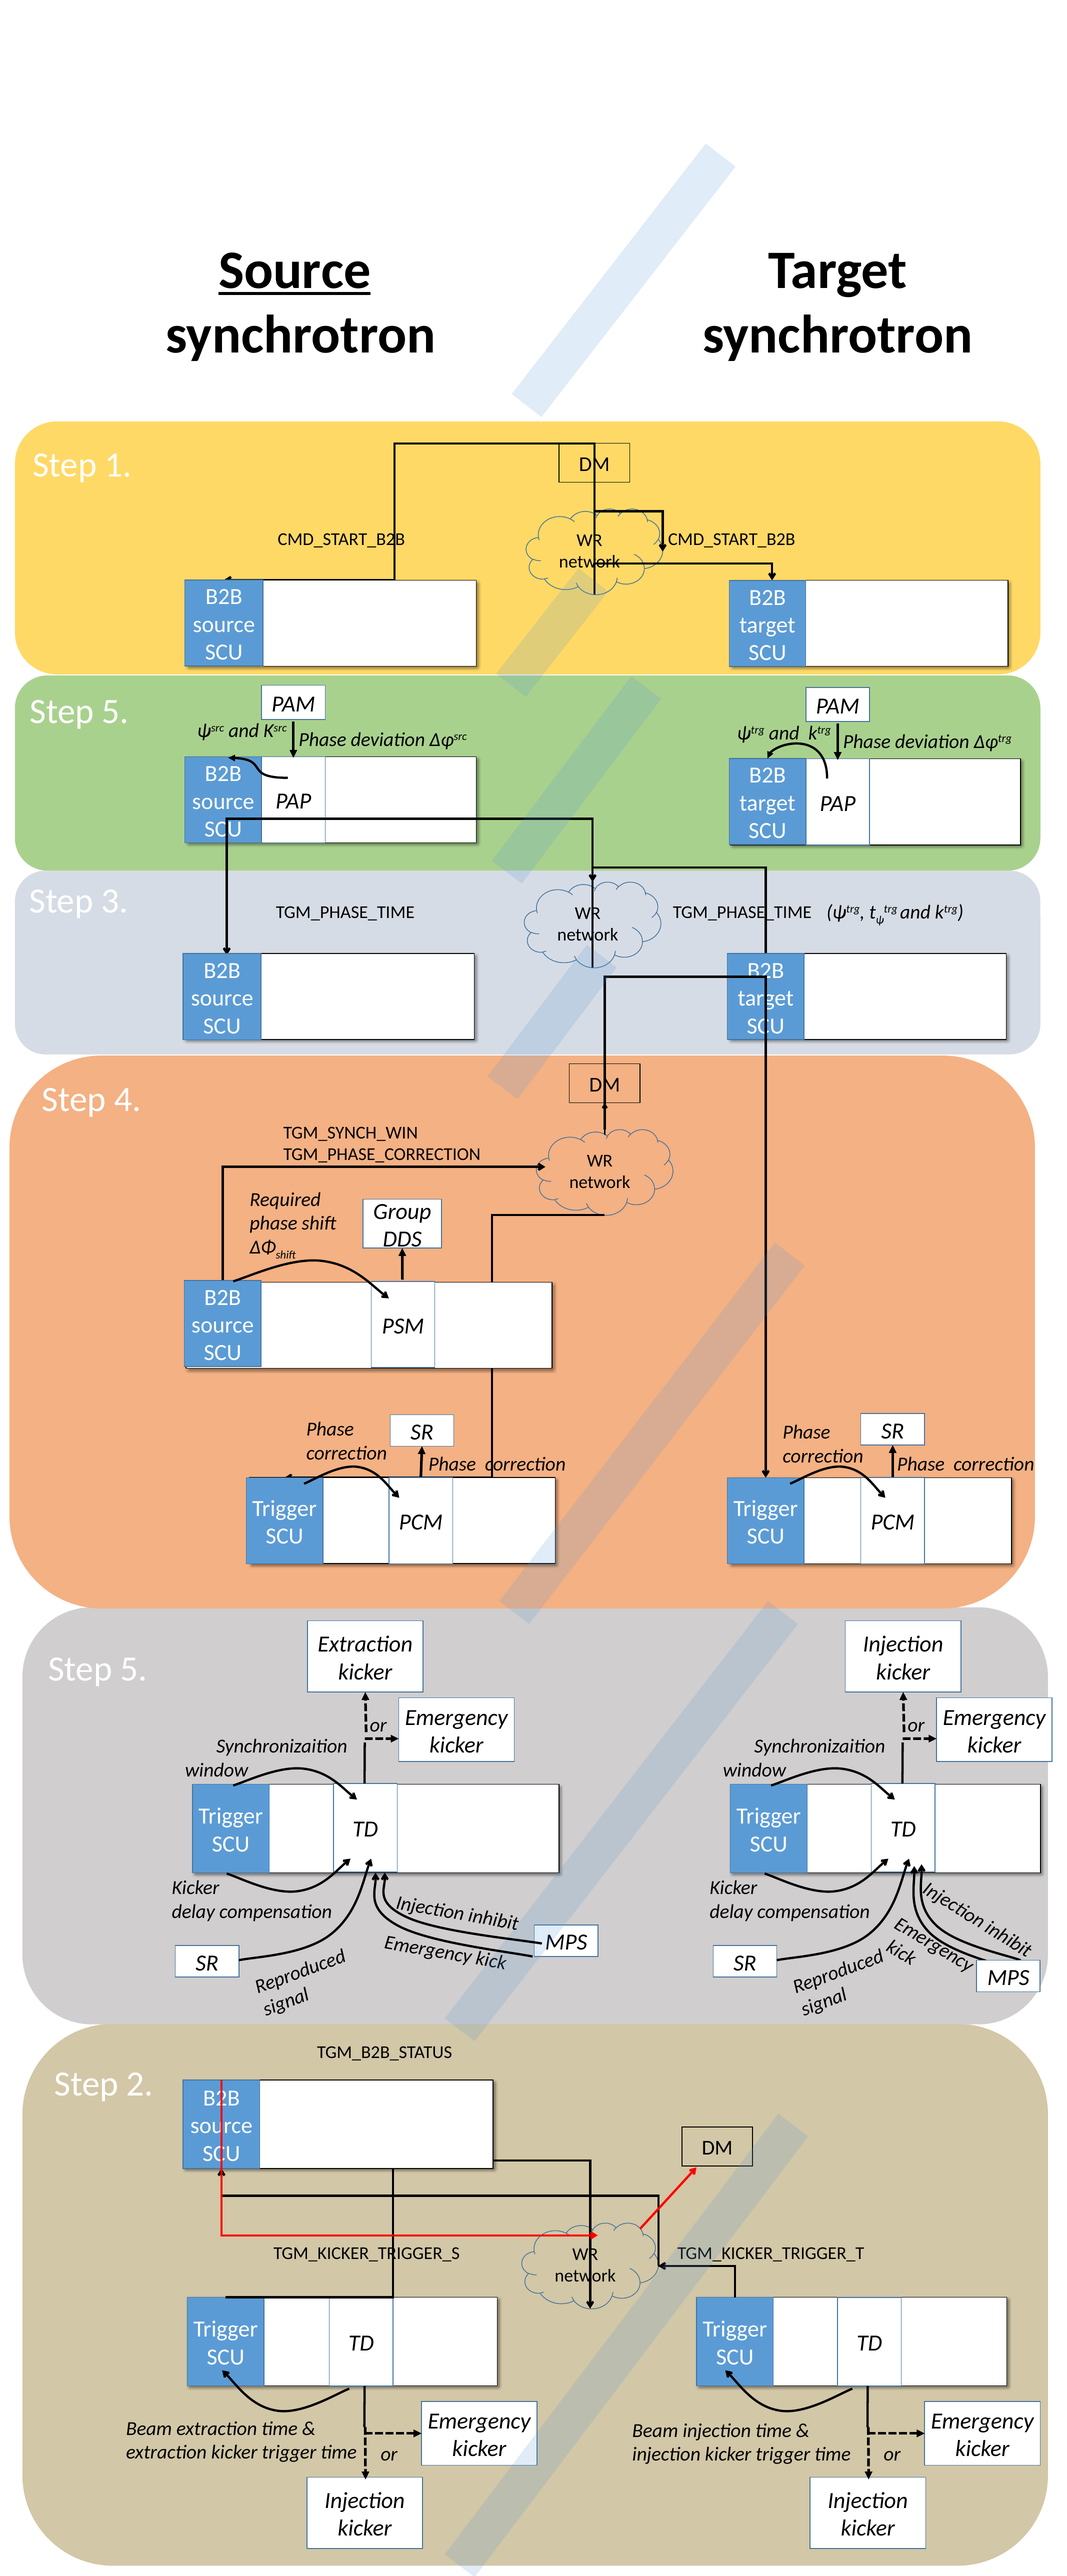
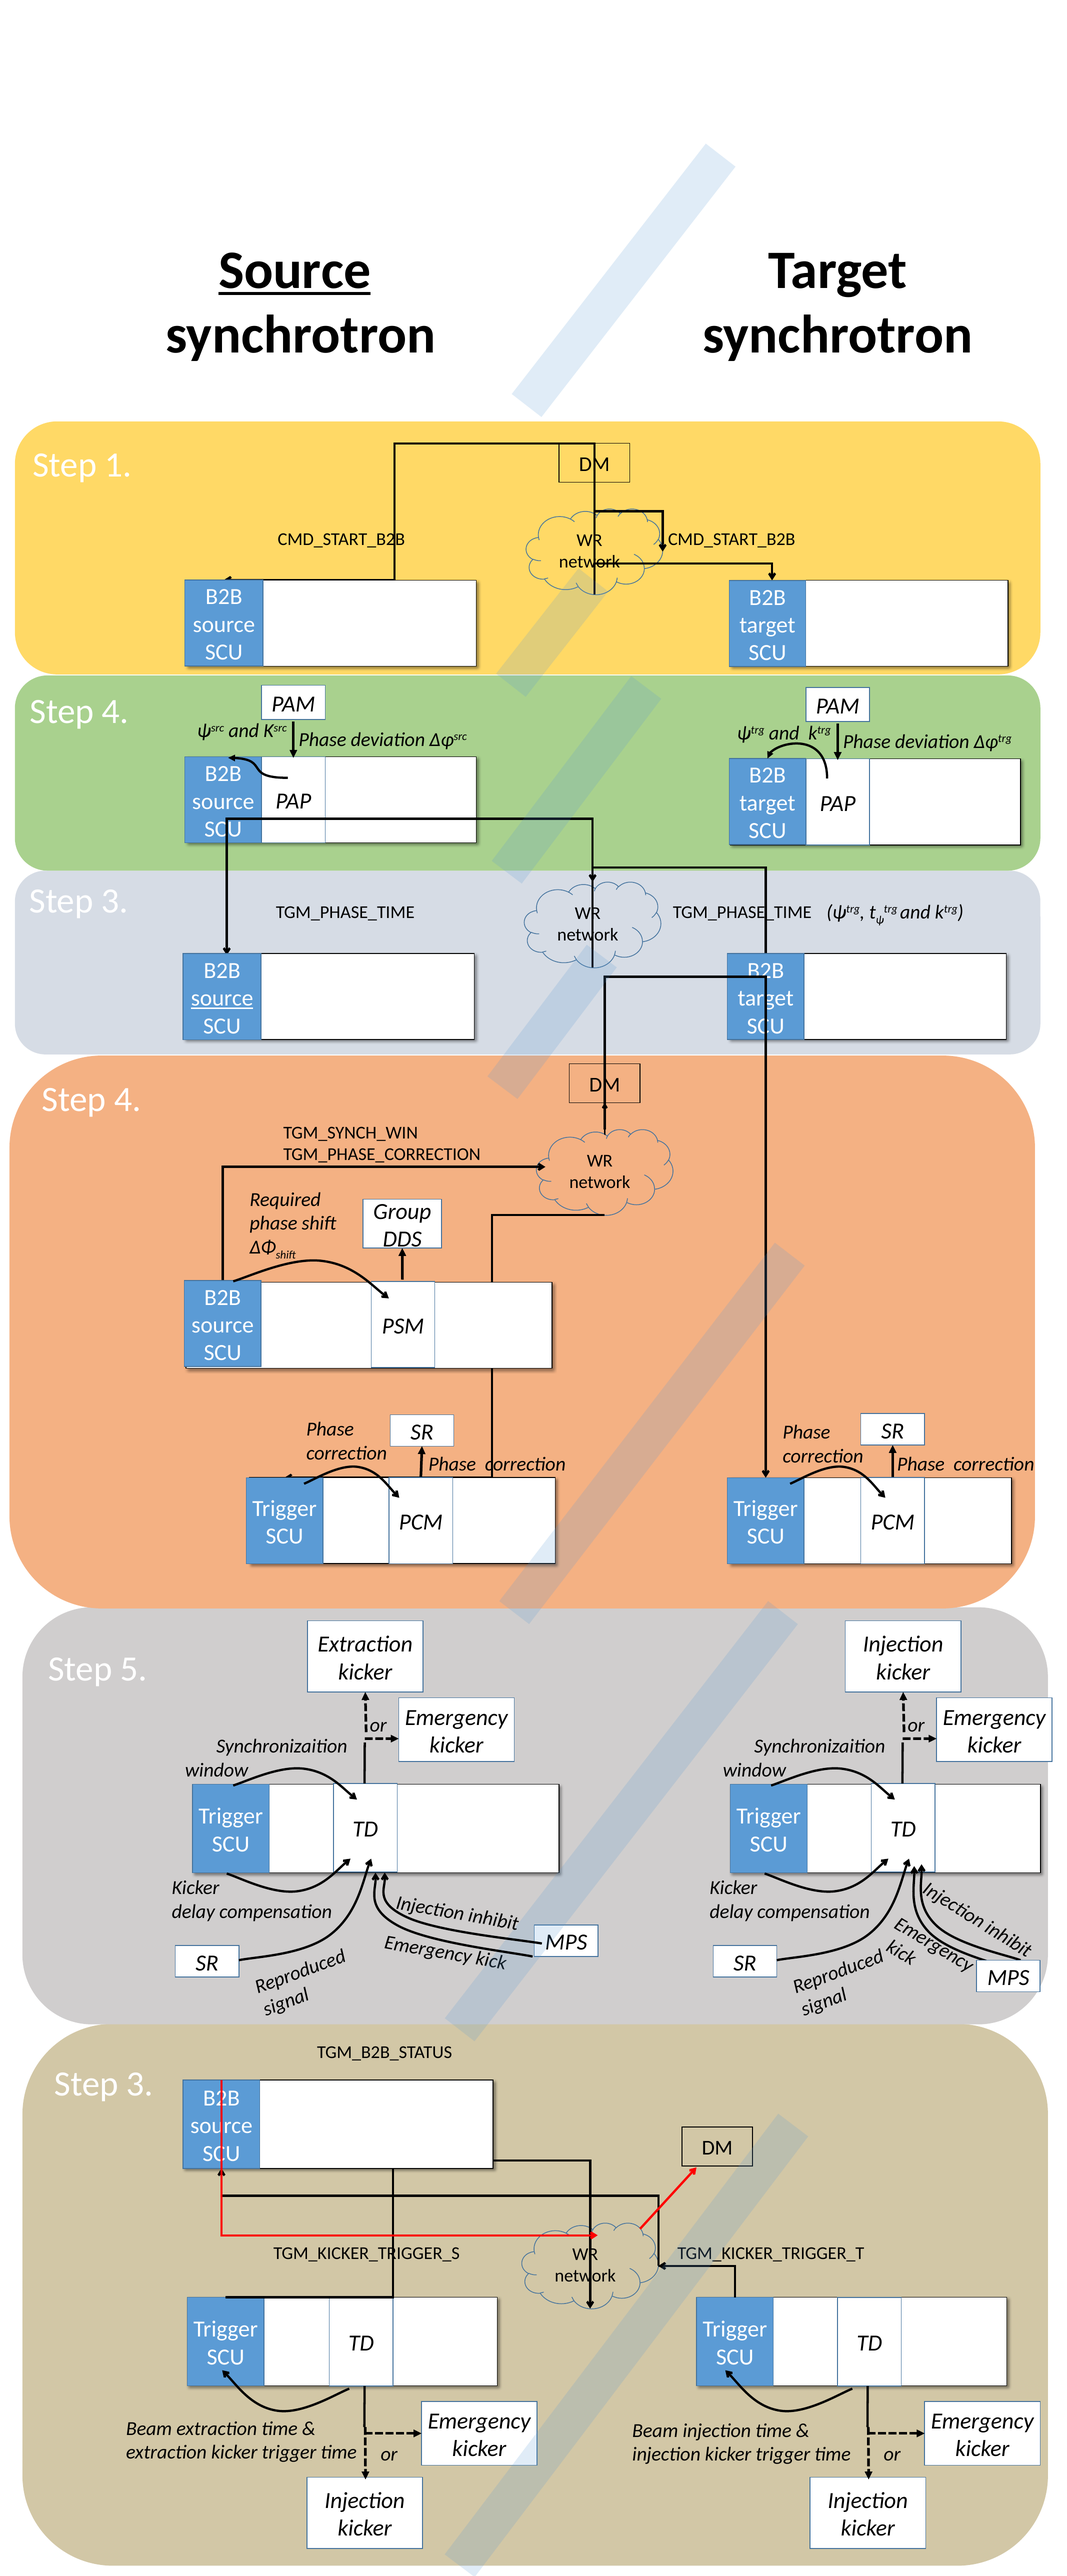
5 at (115, 712): 5 -> 4
source at (222, 999) underline: none -> present
2 at (140, 2084): 2 -> 3
